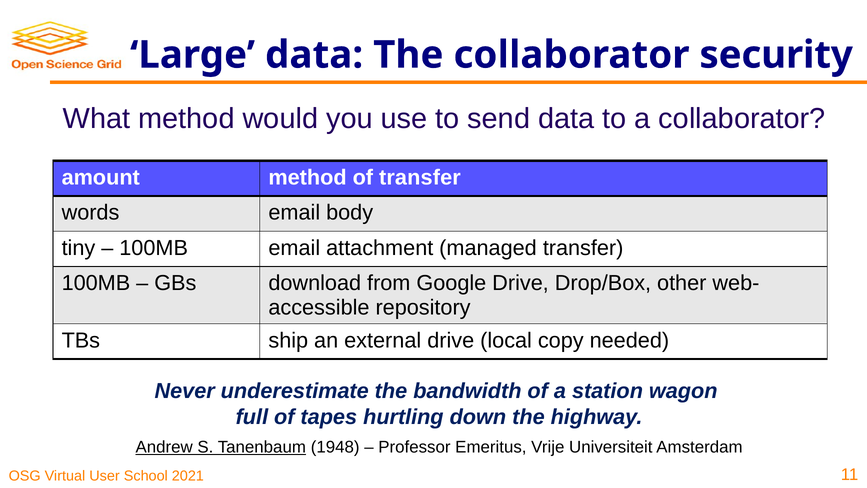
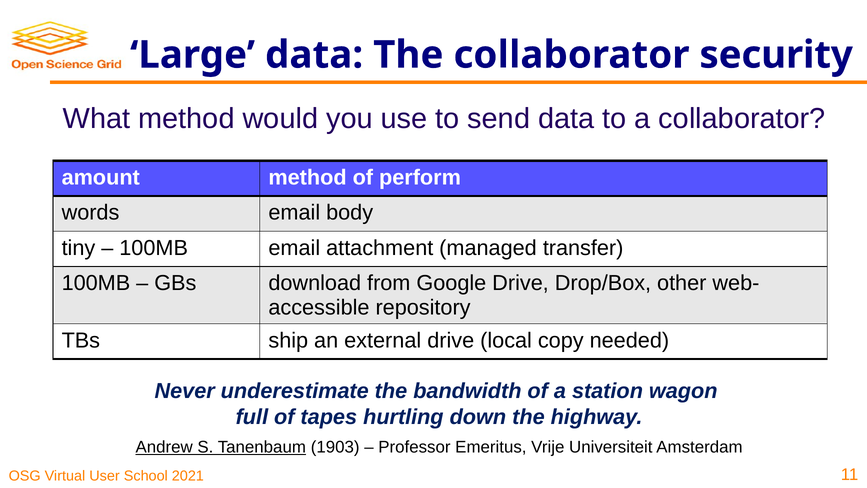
of transfer: transfer -> perform
1948: 1948 -> 1903
